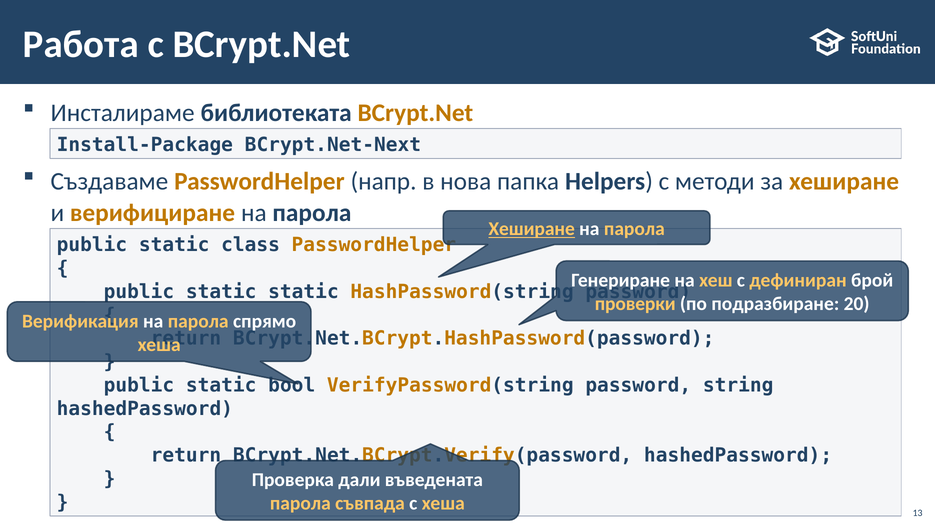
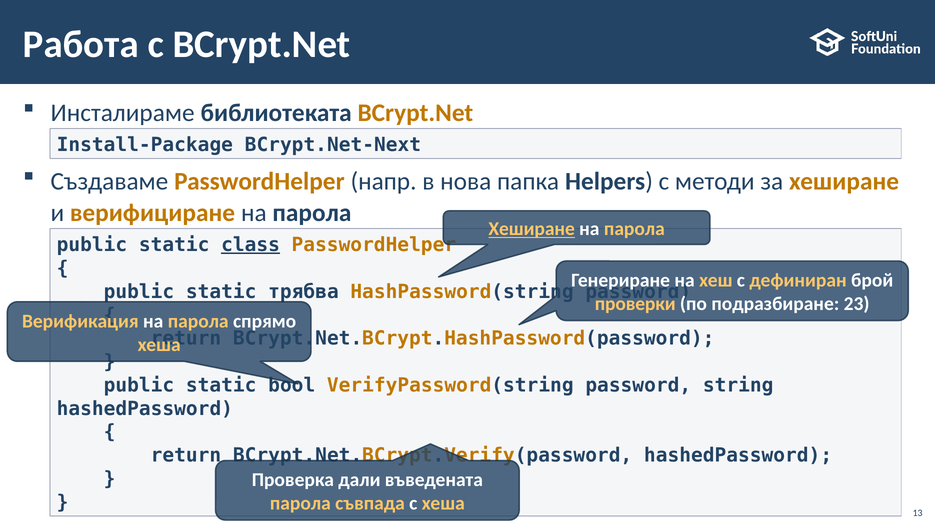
class underline: none -> present
static at (303, 292): static -> трябва
20: 20 -> 23
